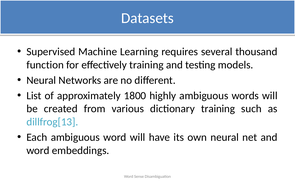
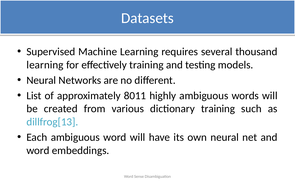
function at (45, 65): function -> learning
1800: 1800 -> 8011
